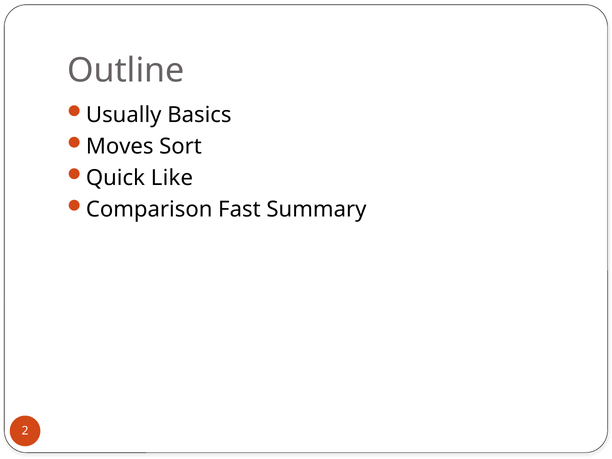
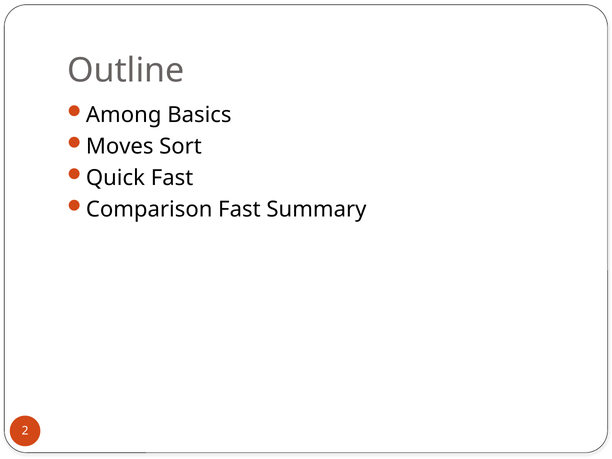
Usually: Usually -> Among
Quick Like: Like -> Fast
